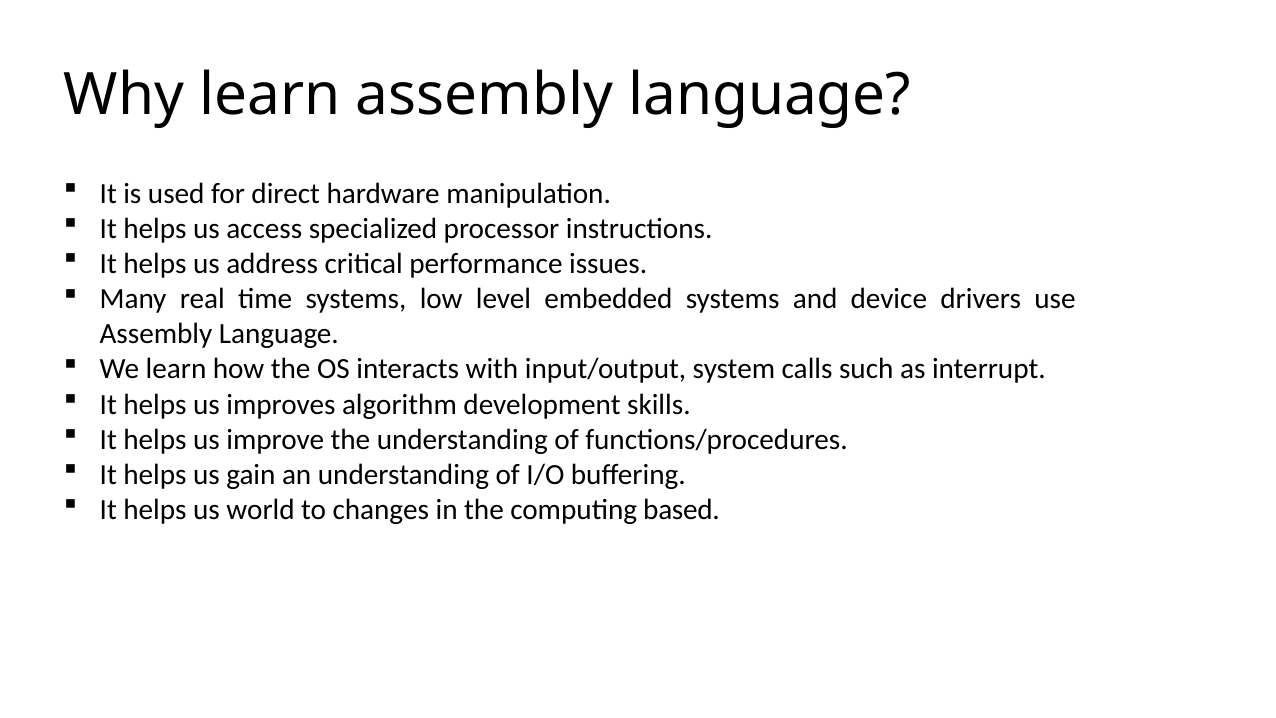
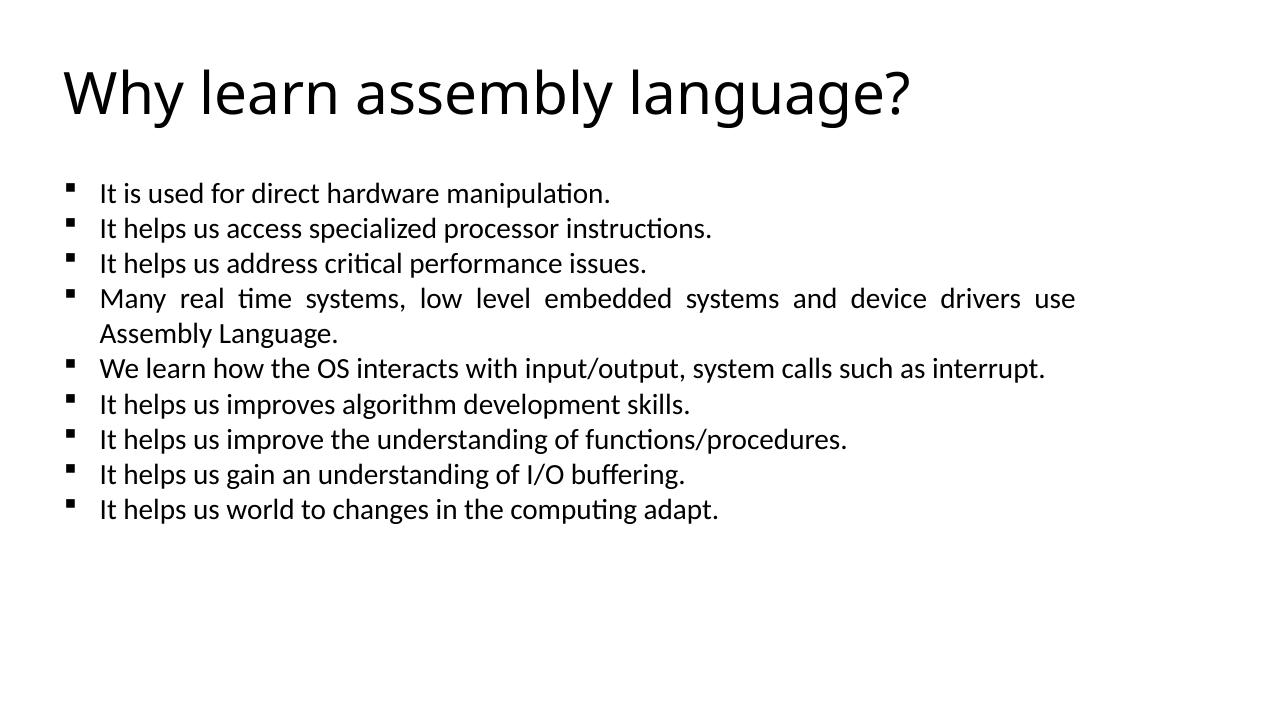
based: based -> adapt
